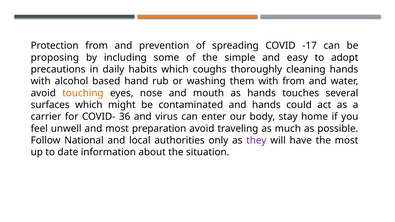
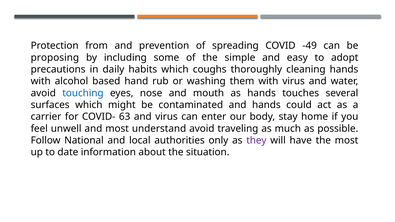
-17: -17 -> -49
with from: from -> virus
touching colour: orange -> blue
36: 36 -> 63
preparation: preparation -> understand
